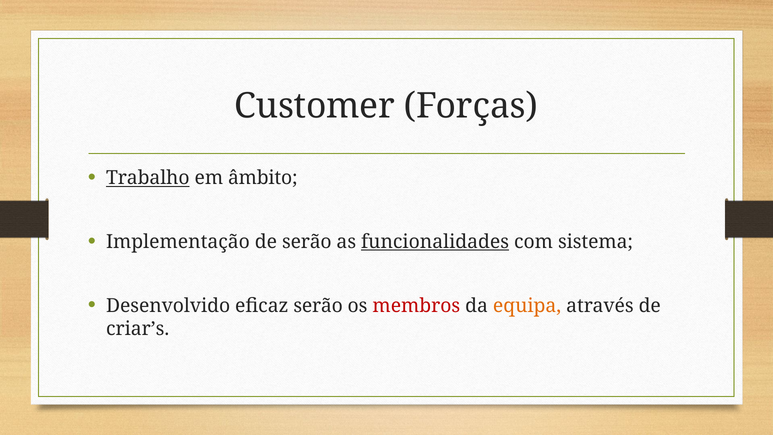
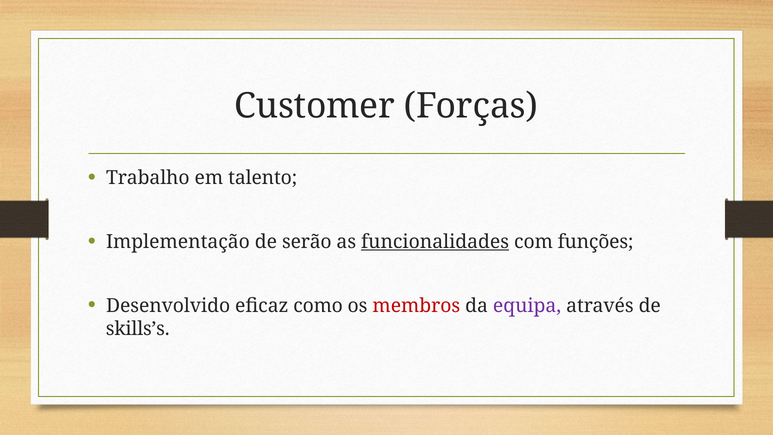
Trabalho underline: present -> none
âmbito: âmbito -> talento
sistema: sistema -> funções
eficaz serão: serão -> como
equipa colour: orange -> purple
criar’s: criar’s -> skills’s
